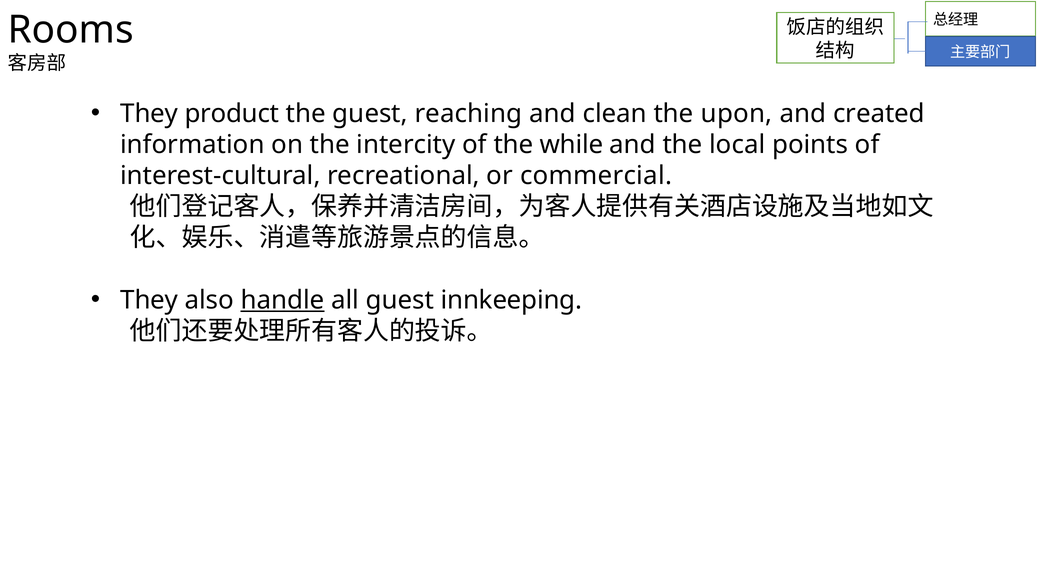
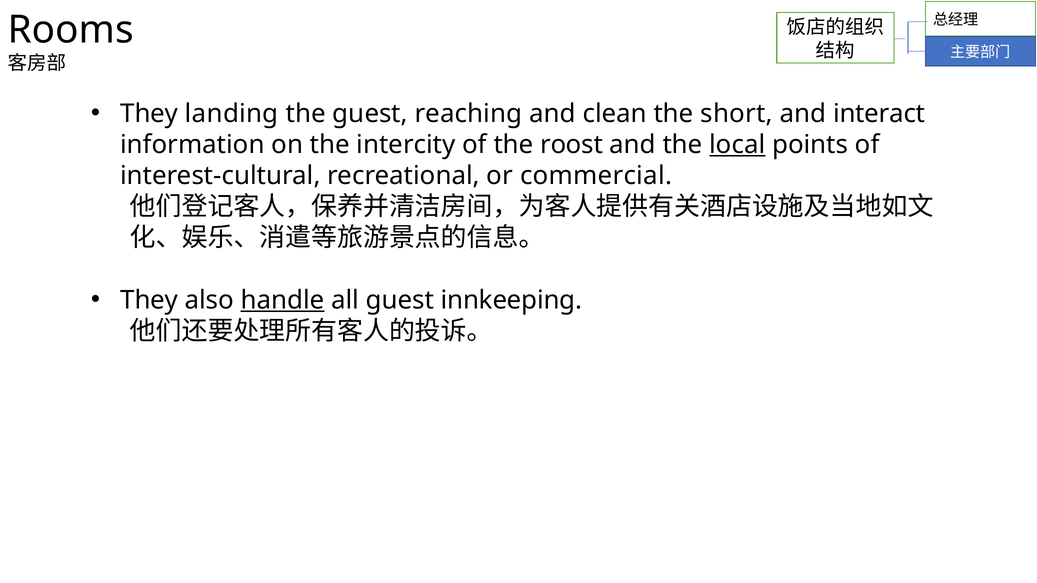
product: product -> landing
upon: upon -> short
created: created -> interact
while: while -> roost
local underline: none -> present
